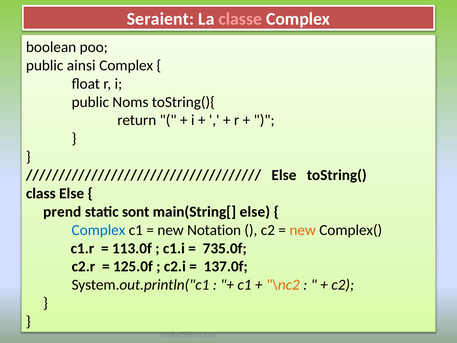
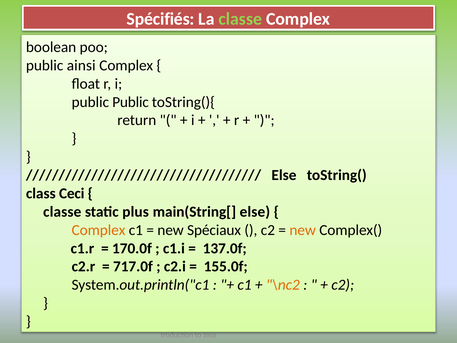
Seraient: Seraient -> Spécifiés
classe at (240, 19) colour: pink -> light green
public Noms: Noms -> Public
class Else: Else -> Ceci
prend at (62, 212): prend -> classe
sont: sont -> plus
Complex at (98, 230) colour: blue -> orange
Notation: Notation -> Spéciaux
113.0f: 113.0f -> 170.0f
735.0f: 735.0f -> 137.0f
125.0f: 125.0f -> 717.0f
137.0f: 137.0f -> 155.0f
